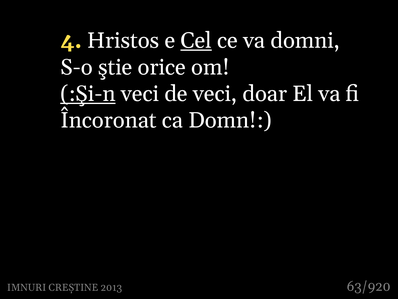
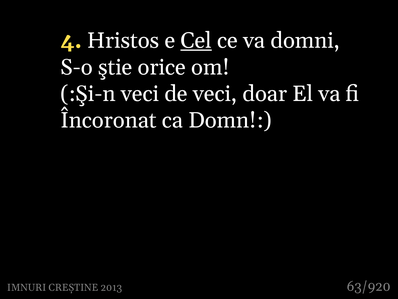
:Şi-n underline: present -> none
